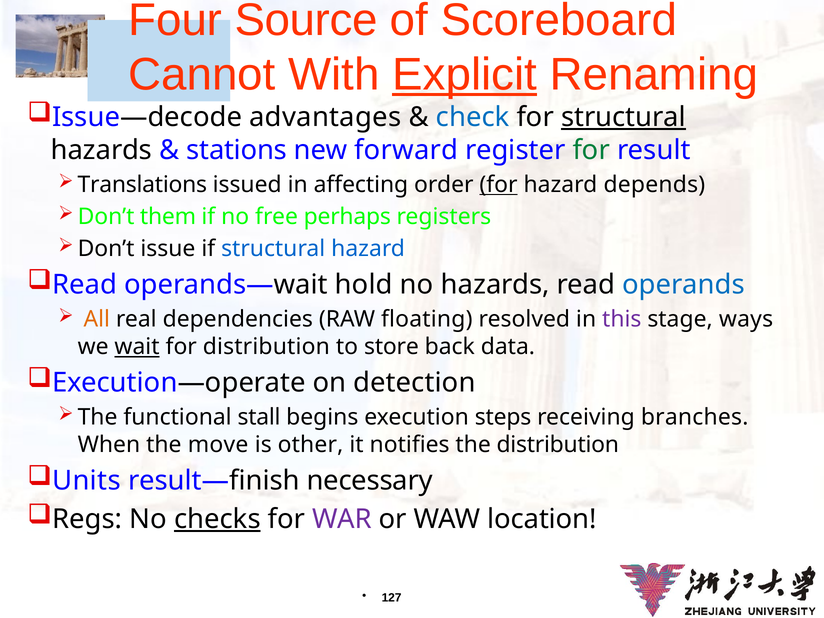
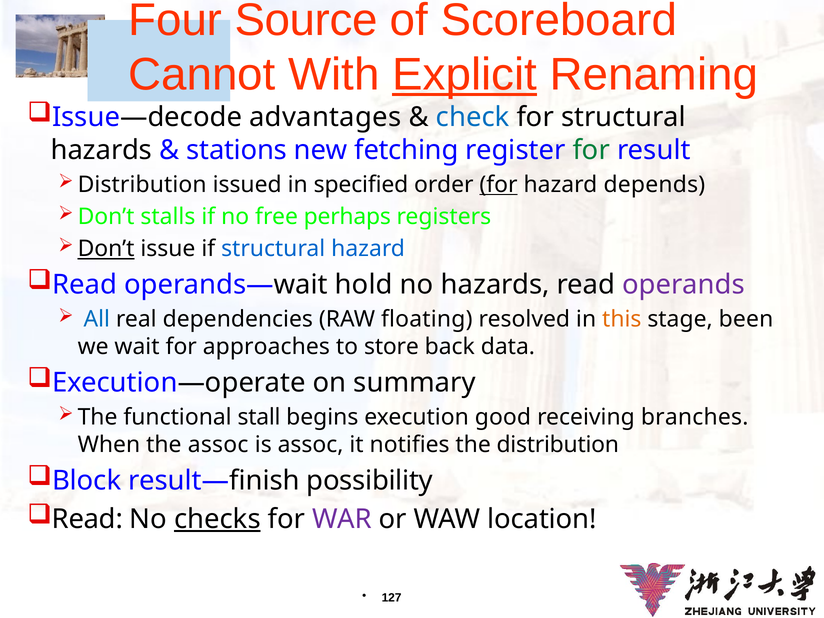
structural at (623, 117) underline: present -> none
forward: forward -> fetching
Translations at (142, 185): Translations -> Distribution
affecting: affecting -> specified
them: them -> stalls
Don’t at (106, 249) underline: none -> present
operands colour: blue -> purple
All colour: orange -> blue
this colour: purple -> orange
ways: ways -> been
wait underline: present -> none
for distribution: distribution -> approaches
detection: detection -> summary
steps: steps -> good
the move: move -> assoc
is other: other -> assoc
Units: Units -> Block
necessary: necessary -> possibility
Regs at (87, 519): Regs -> Read
